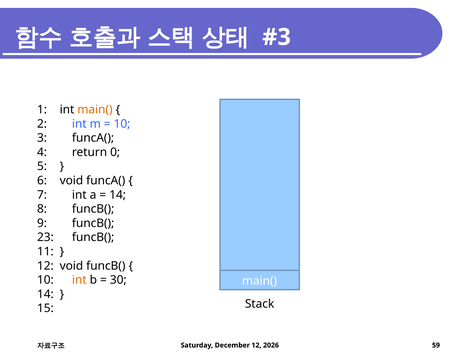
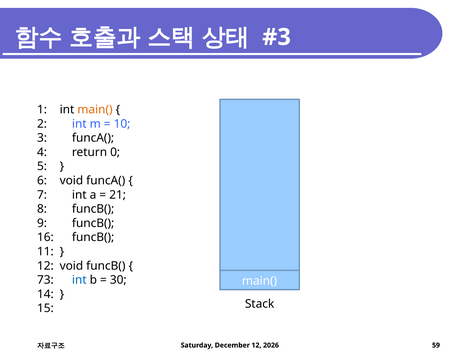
14 at (118, 195): 14 -> 21
23: 23 -> 16
10 at (45, 280): 10 -> 73
int at (79, 280) colour: orange -> blue
